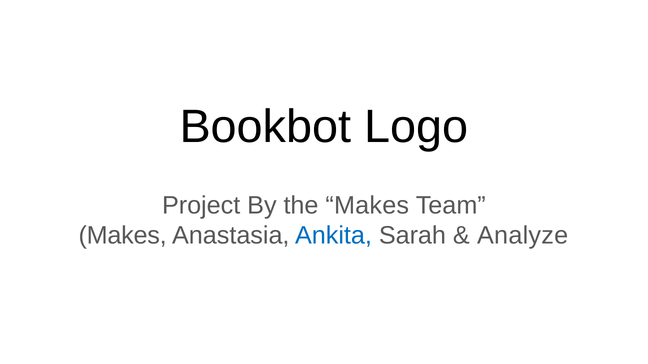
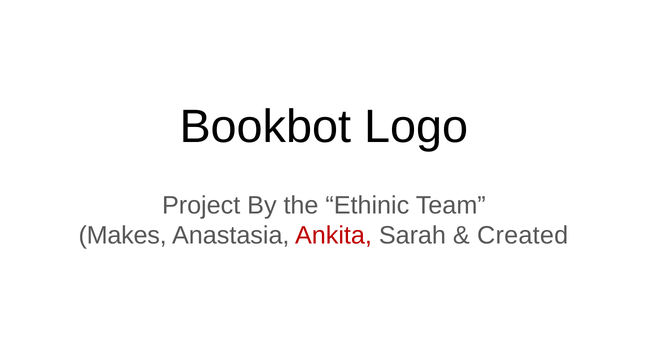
the Makes: Makes -> Ethinic
Ankita colour: blue -> red
Analyze: Analyze -> Created
